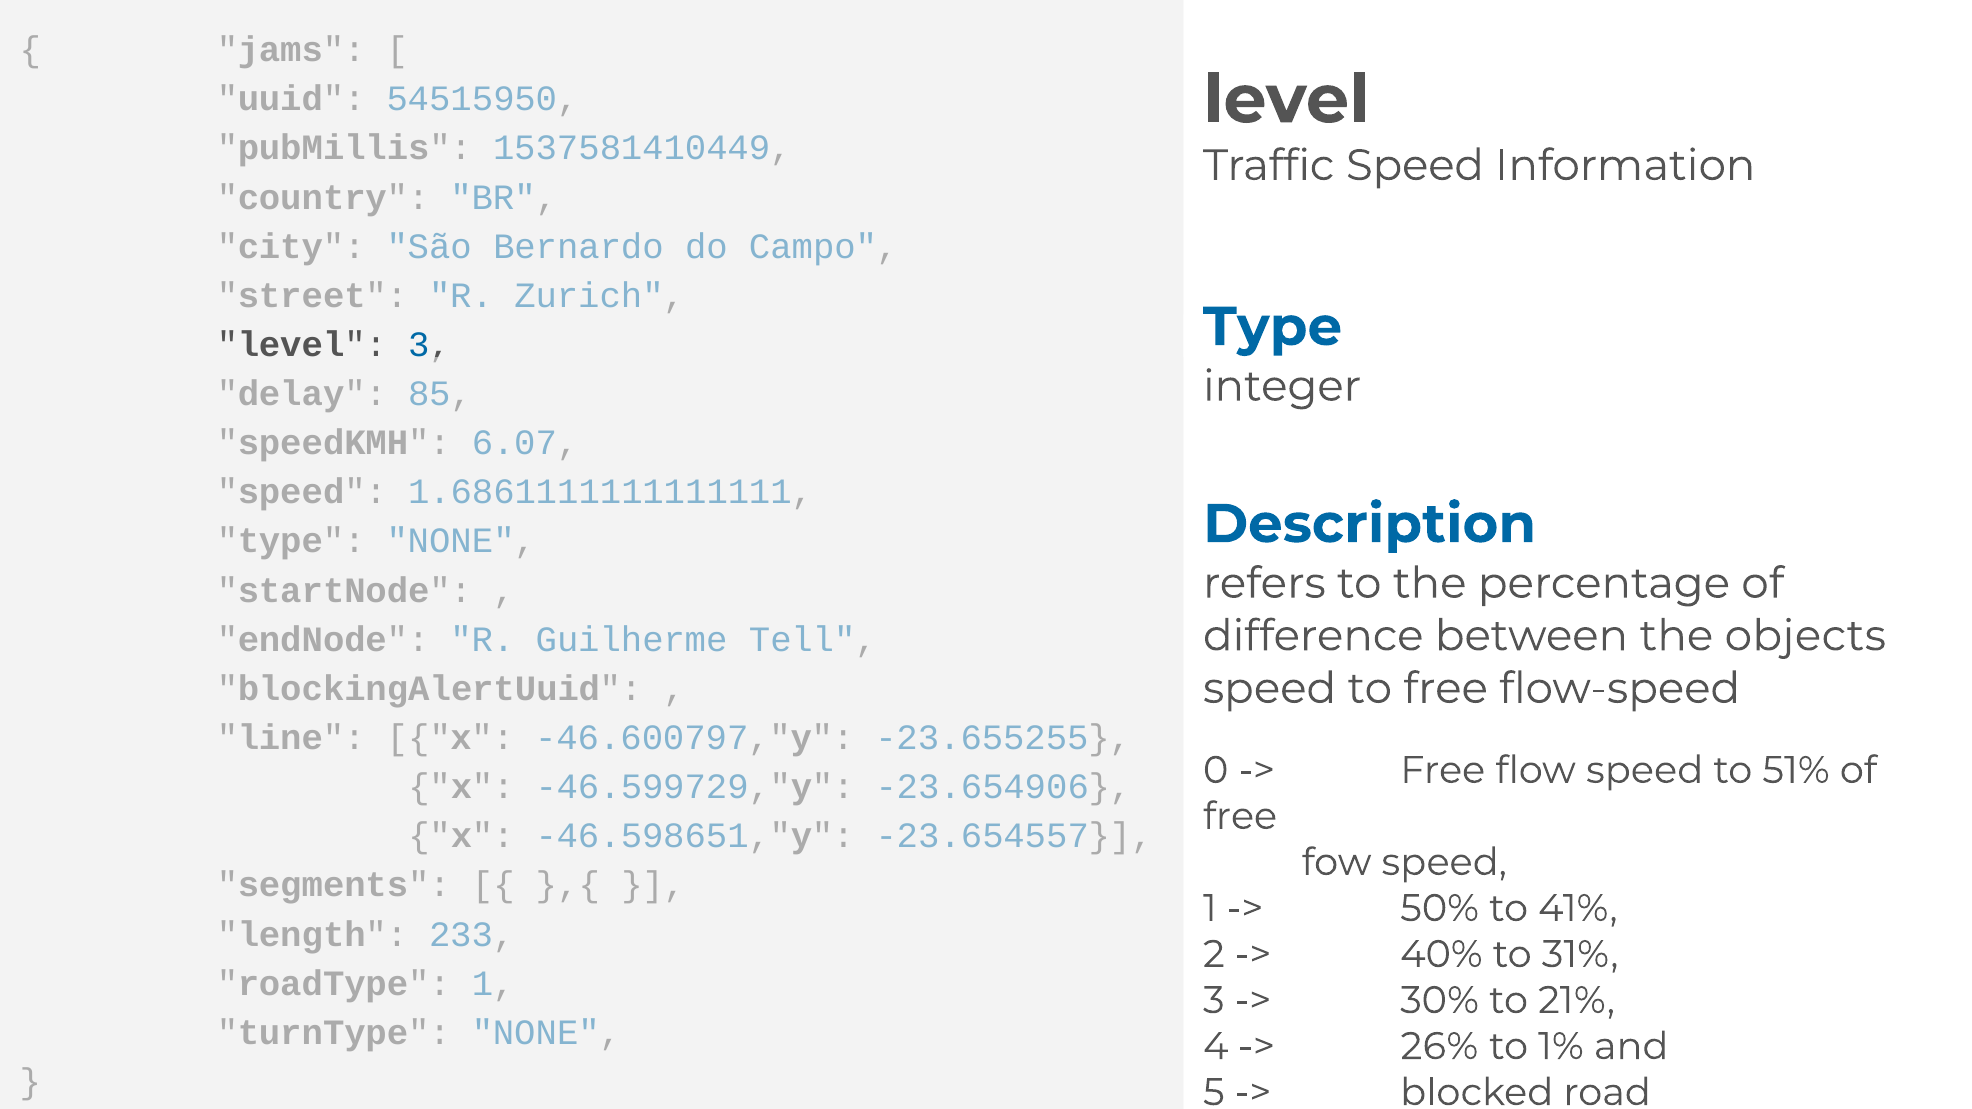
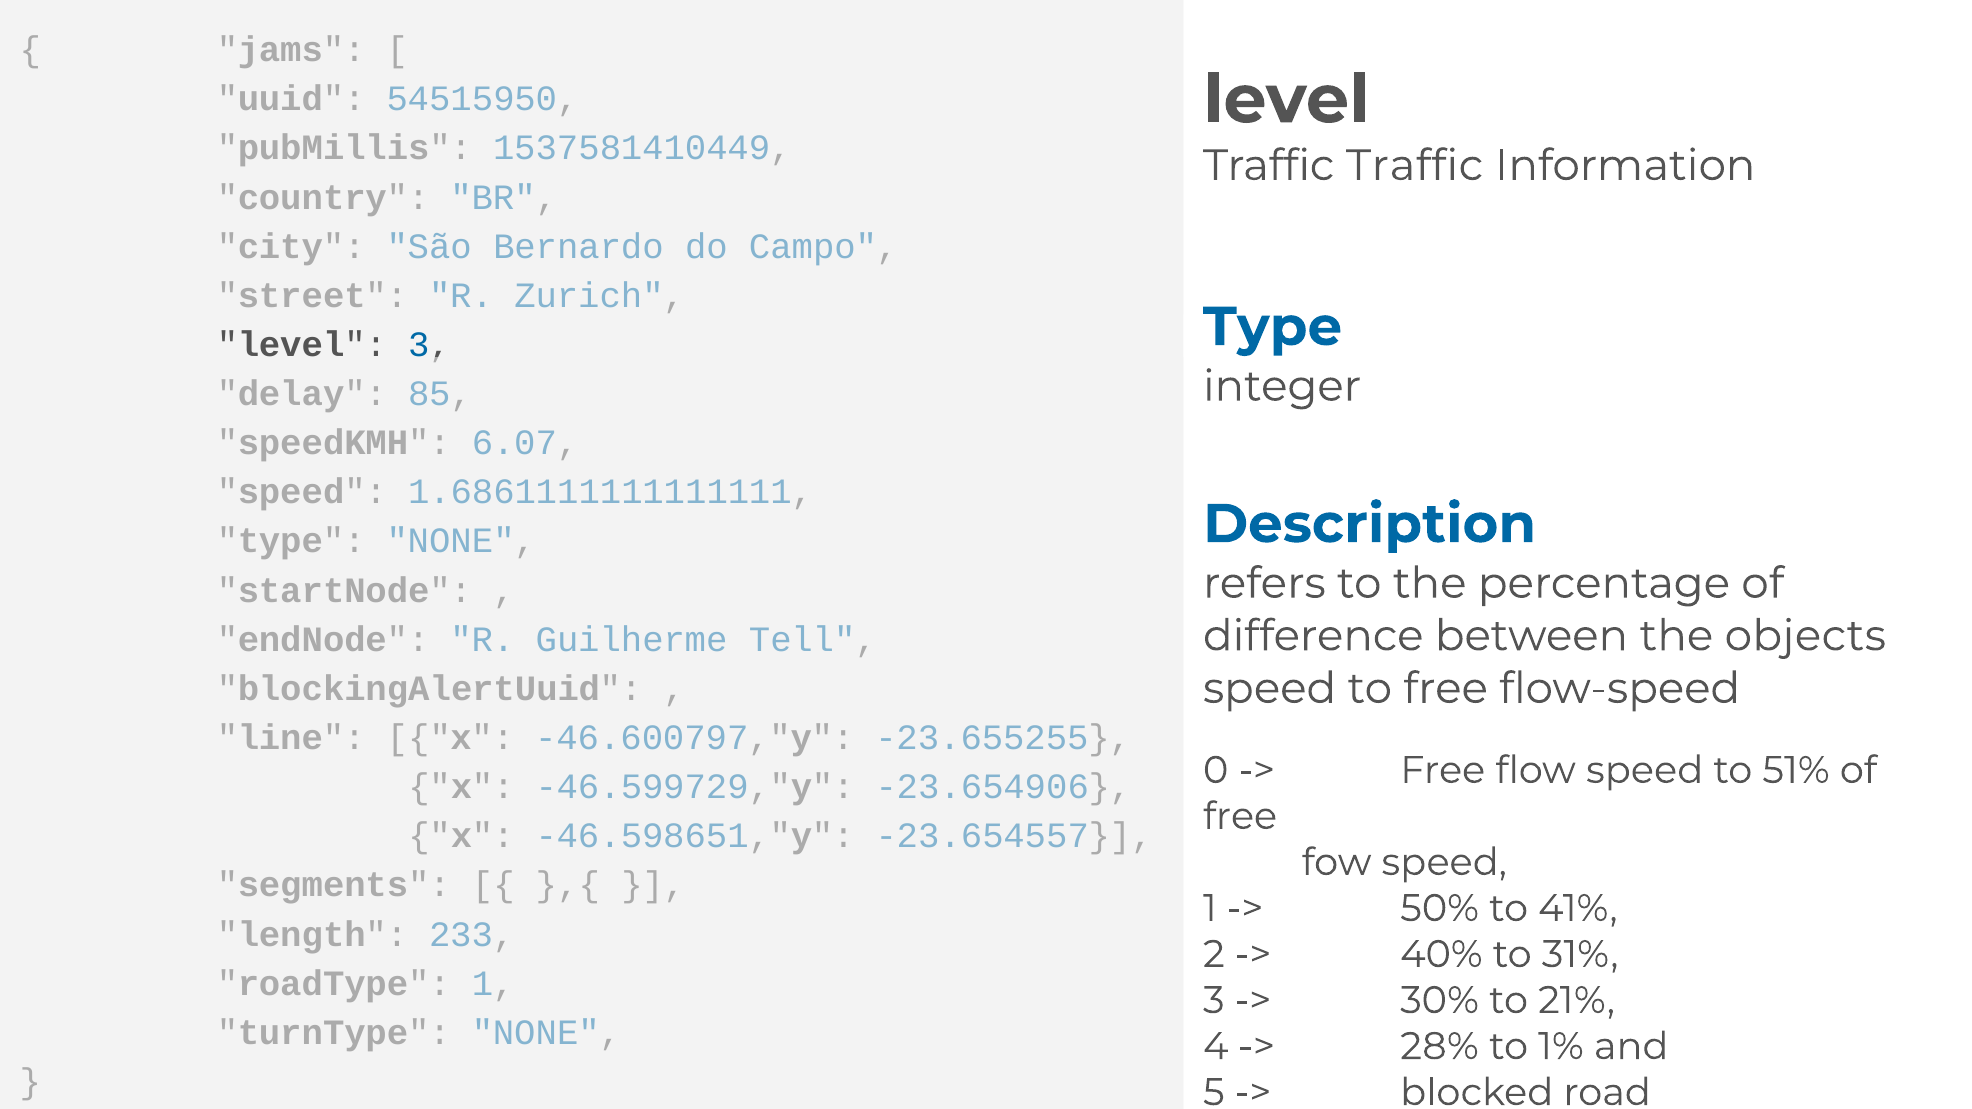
Traffic Speed: Speed -> Traffic
26%: 26% -> 28%
